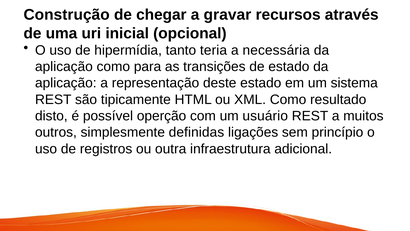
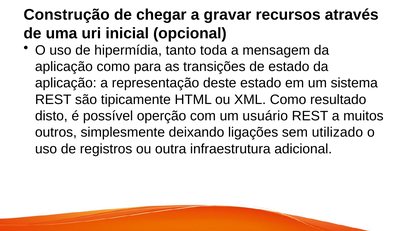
teria: teria -> toda
necessária: necessária -> mensagem
definidas: definidas -> deixando
princípio: princípio -> utilizado
